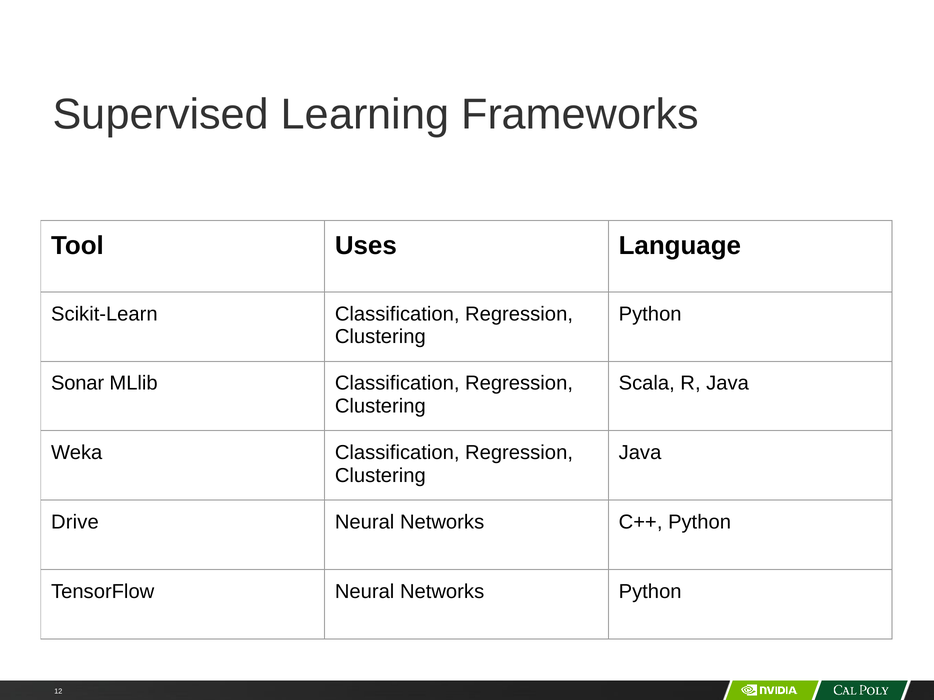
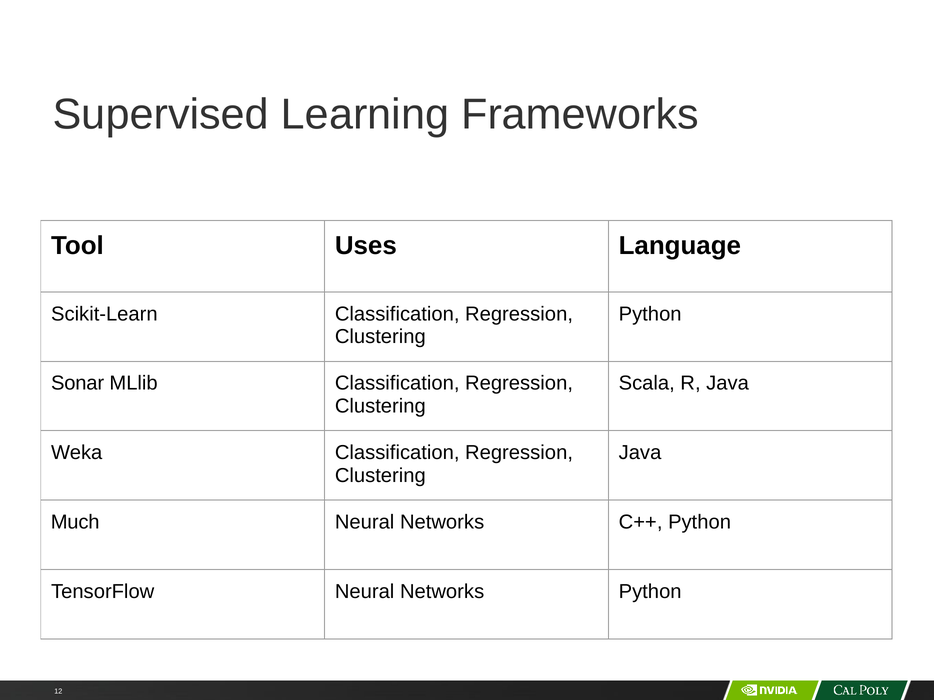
Drive: Drive -> Much
